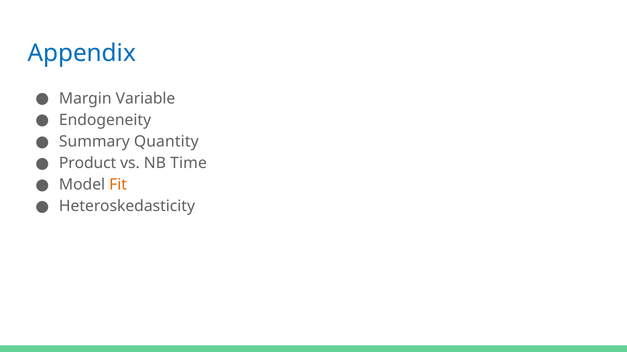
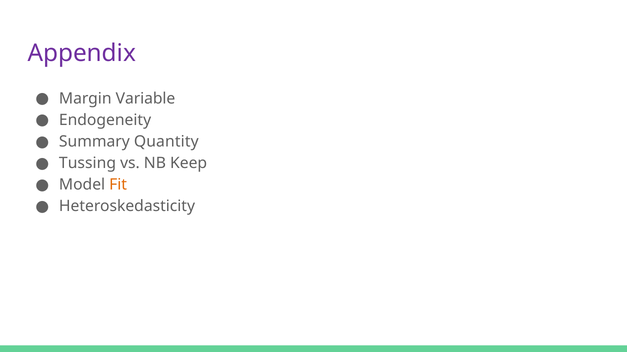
Appendix colour: blue -> purple
Product: Product -> Tussing
Time: Time -> Keep
